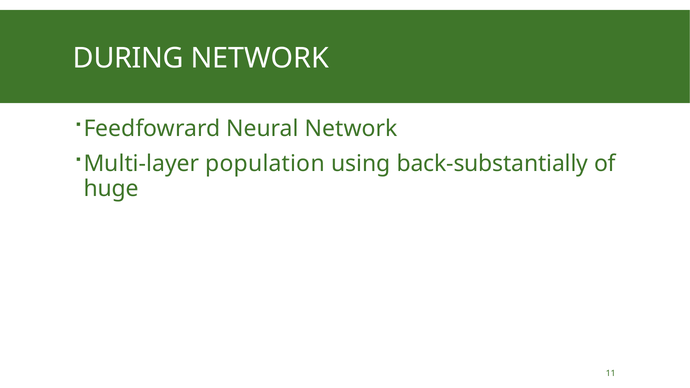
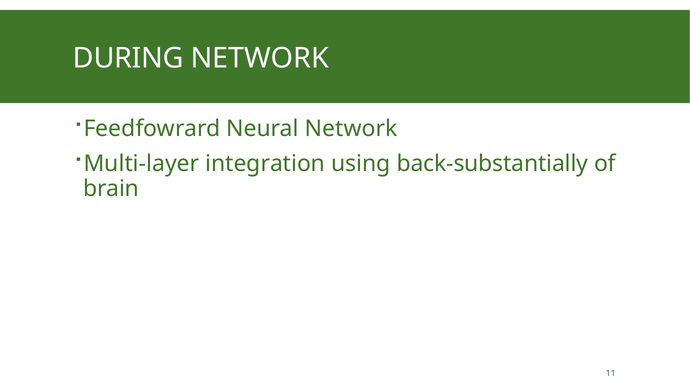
population: population -> integration
huge: huge -> brain
